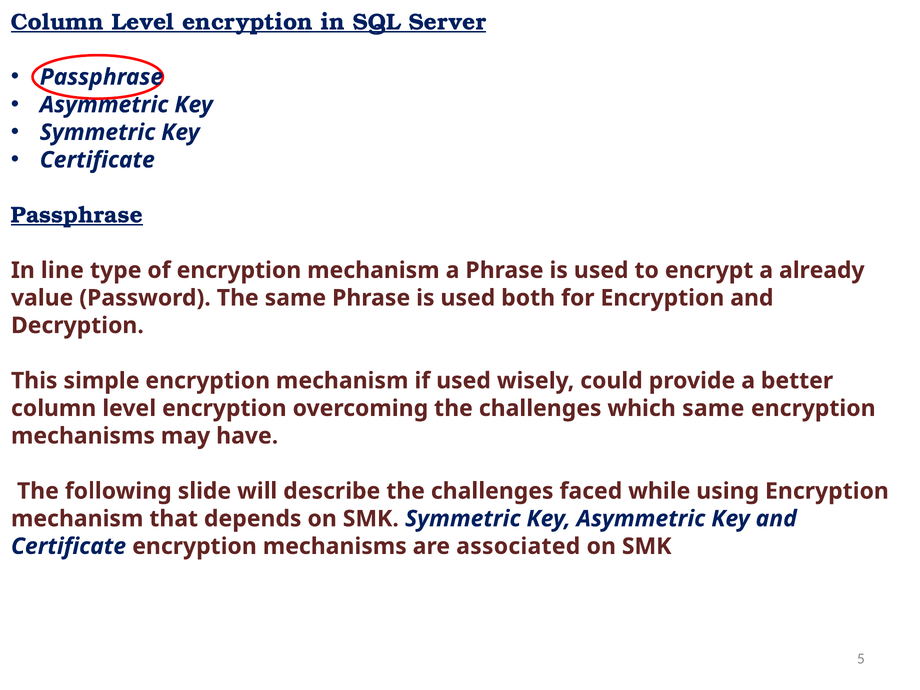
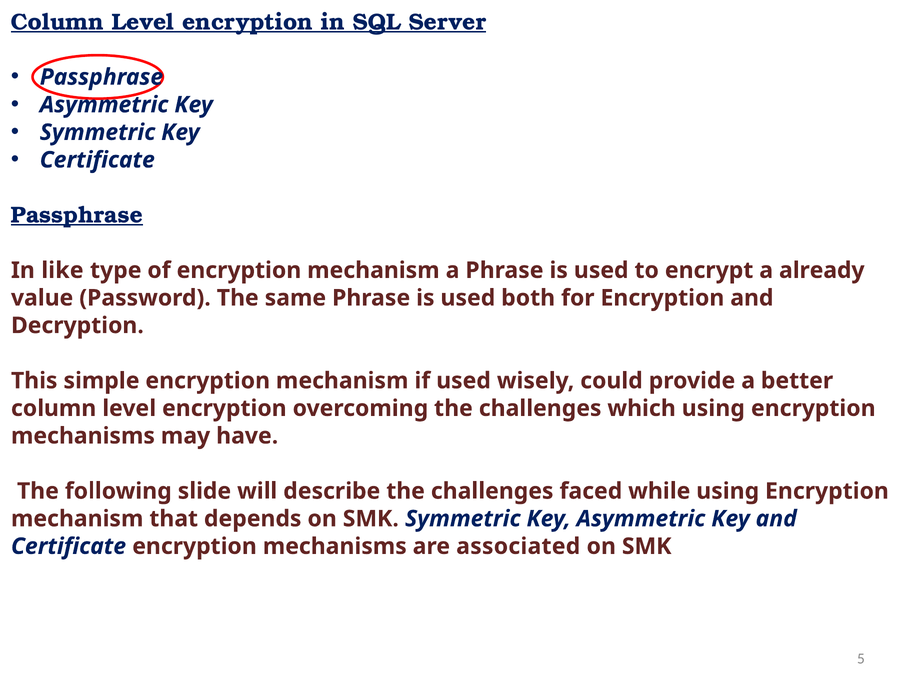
line: line -> like
which same: same -> using
